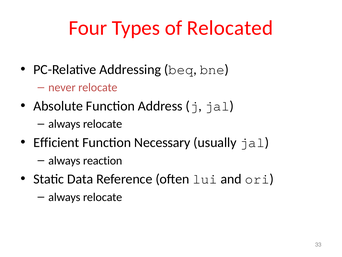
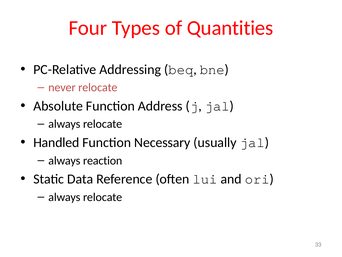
Relocated: Relocated -> Quantities
Efficient: Efficient -> Handled
